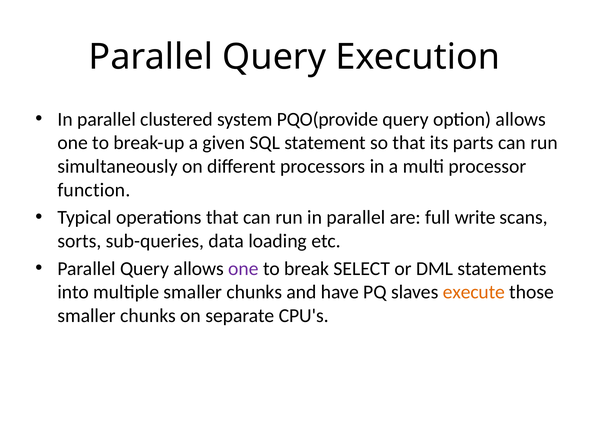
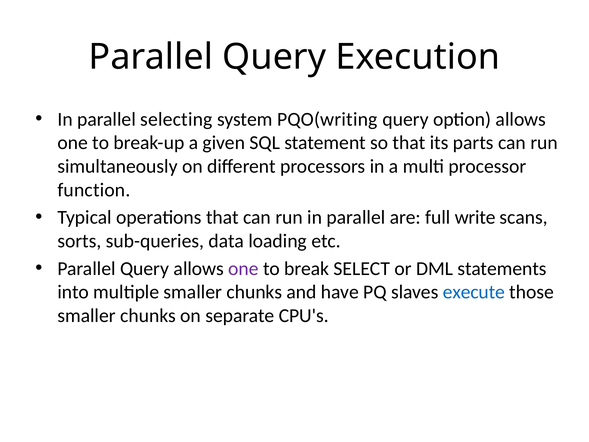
clustered: clustered -> selecting
PQO(provide: PQO(provide -> PQO(writing
execute colour: orange -> blue
